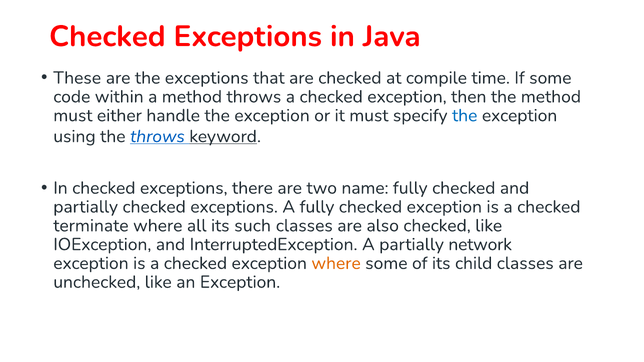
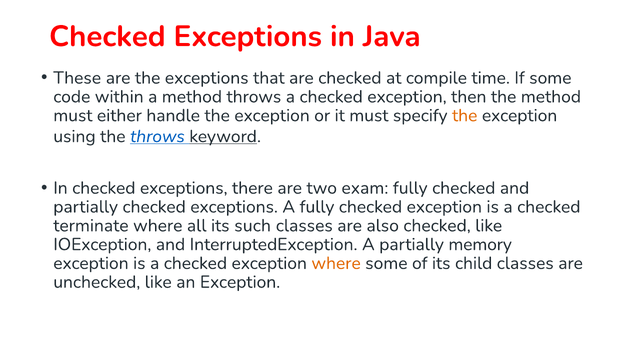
the at (465, 116) colour: blue -> orange
name: name -> exam
network: network -> memory
